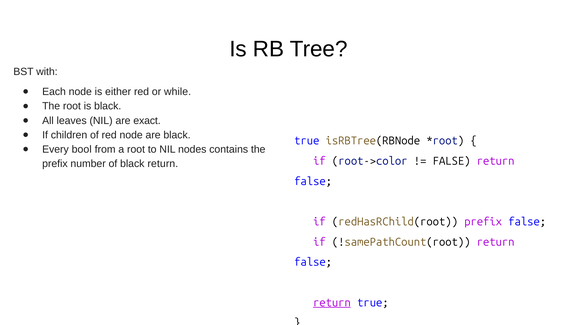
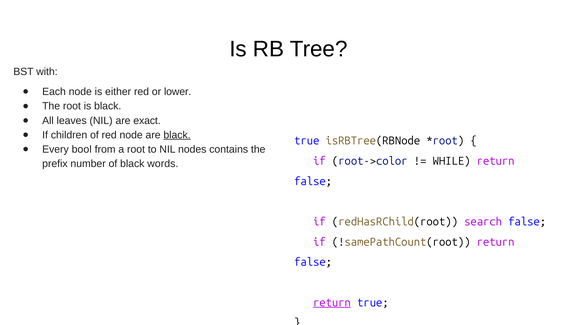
while: while -> lower
black at (177, 135) underline: none -> present
FALSE at (452, 161): FALSE -> WHILE
black return: return -> words
redHasRChild(root prefix: prefix -> search
